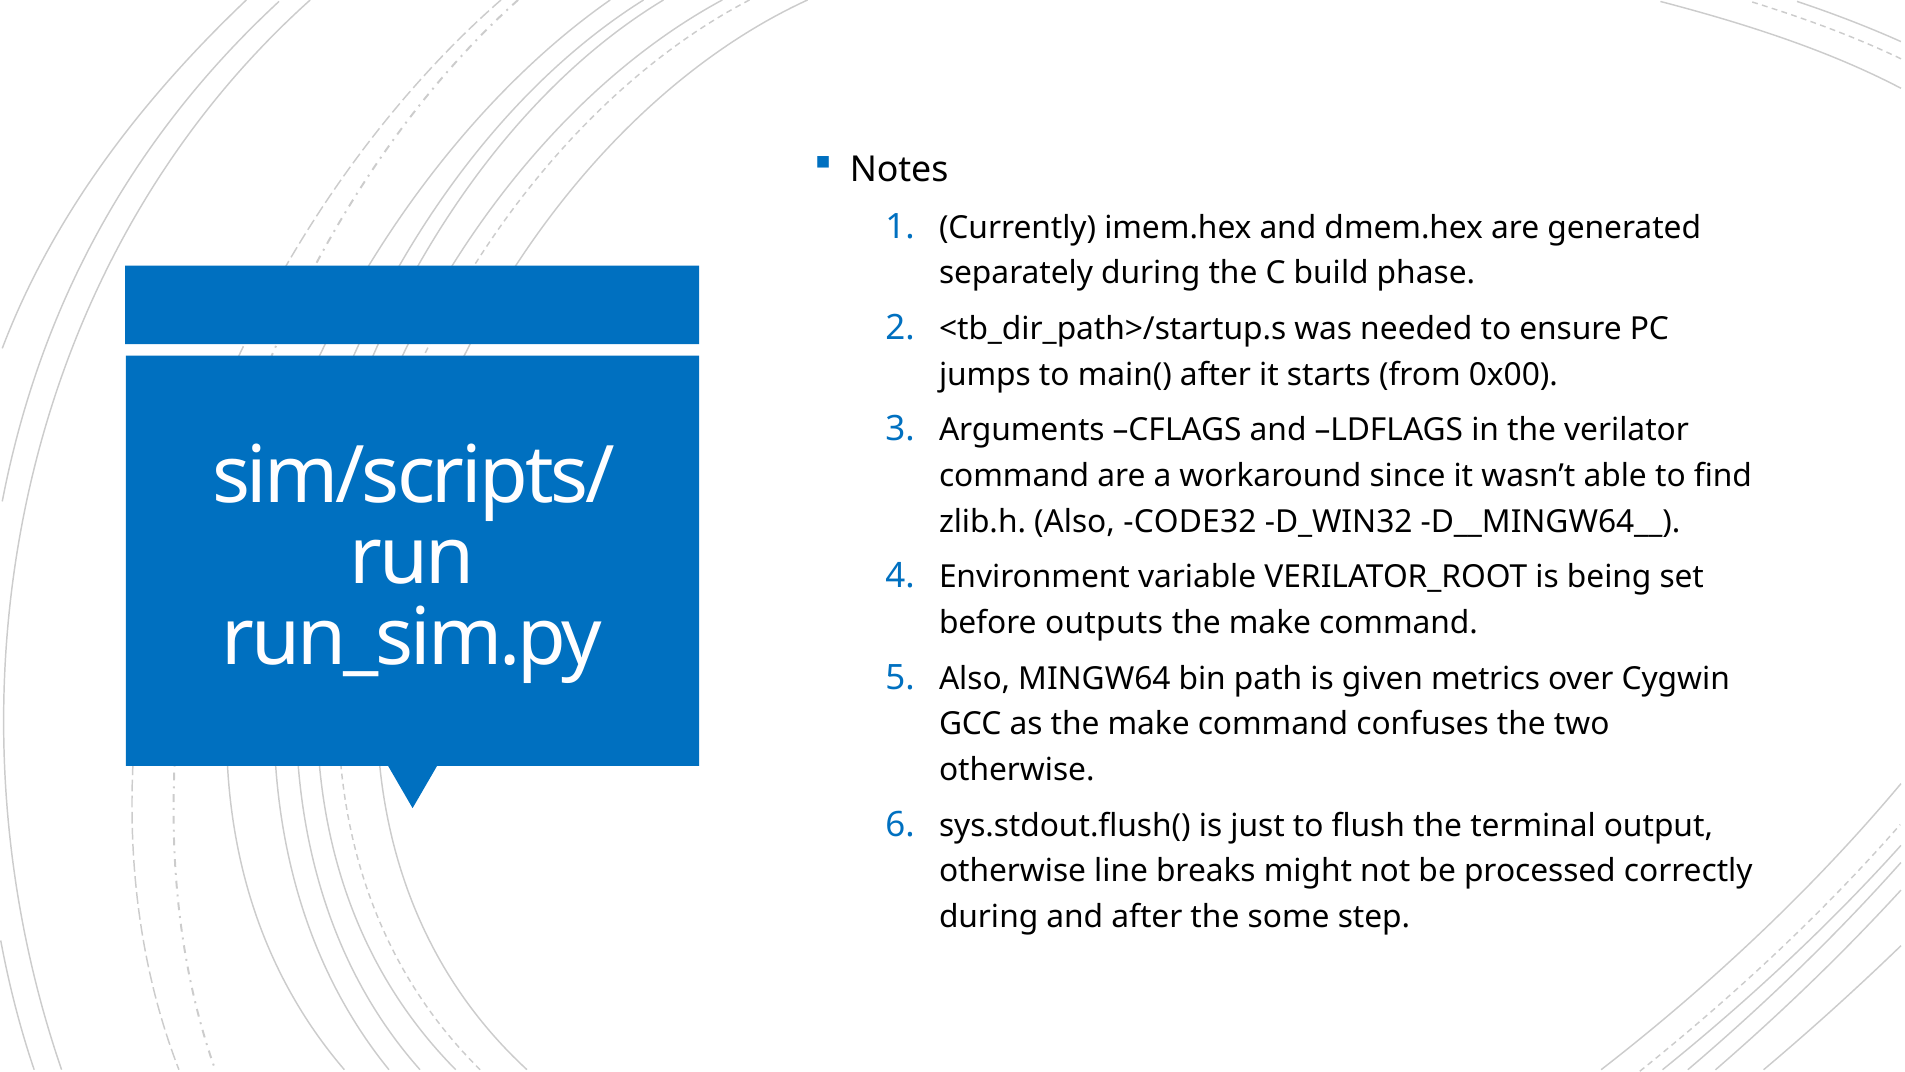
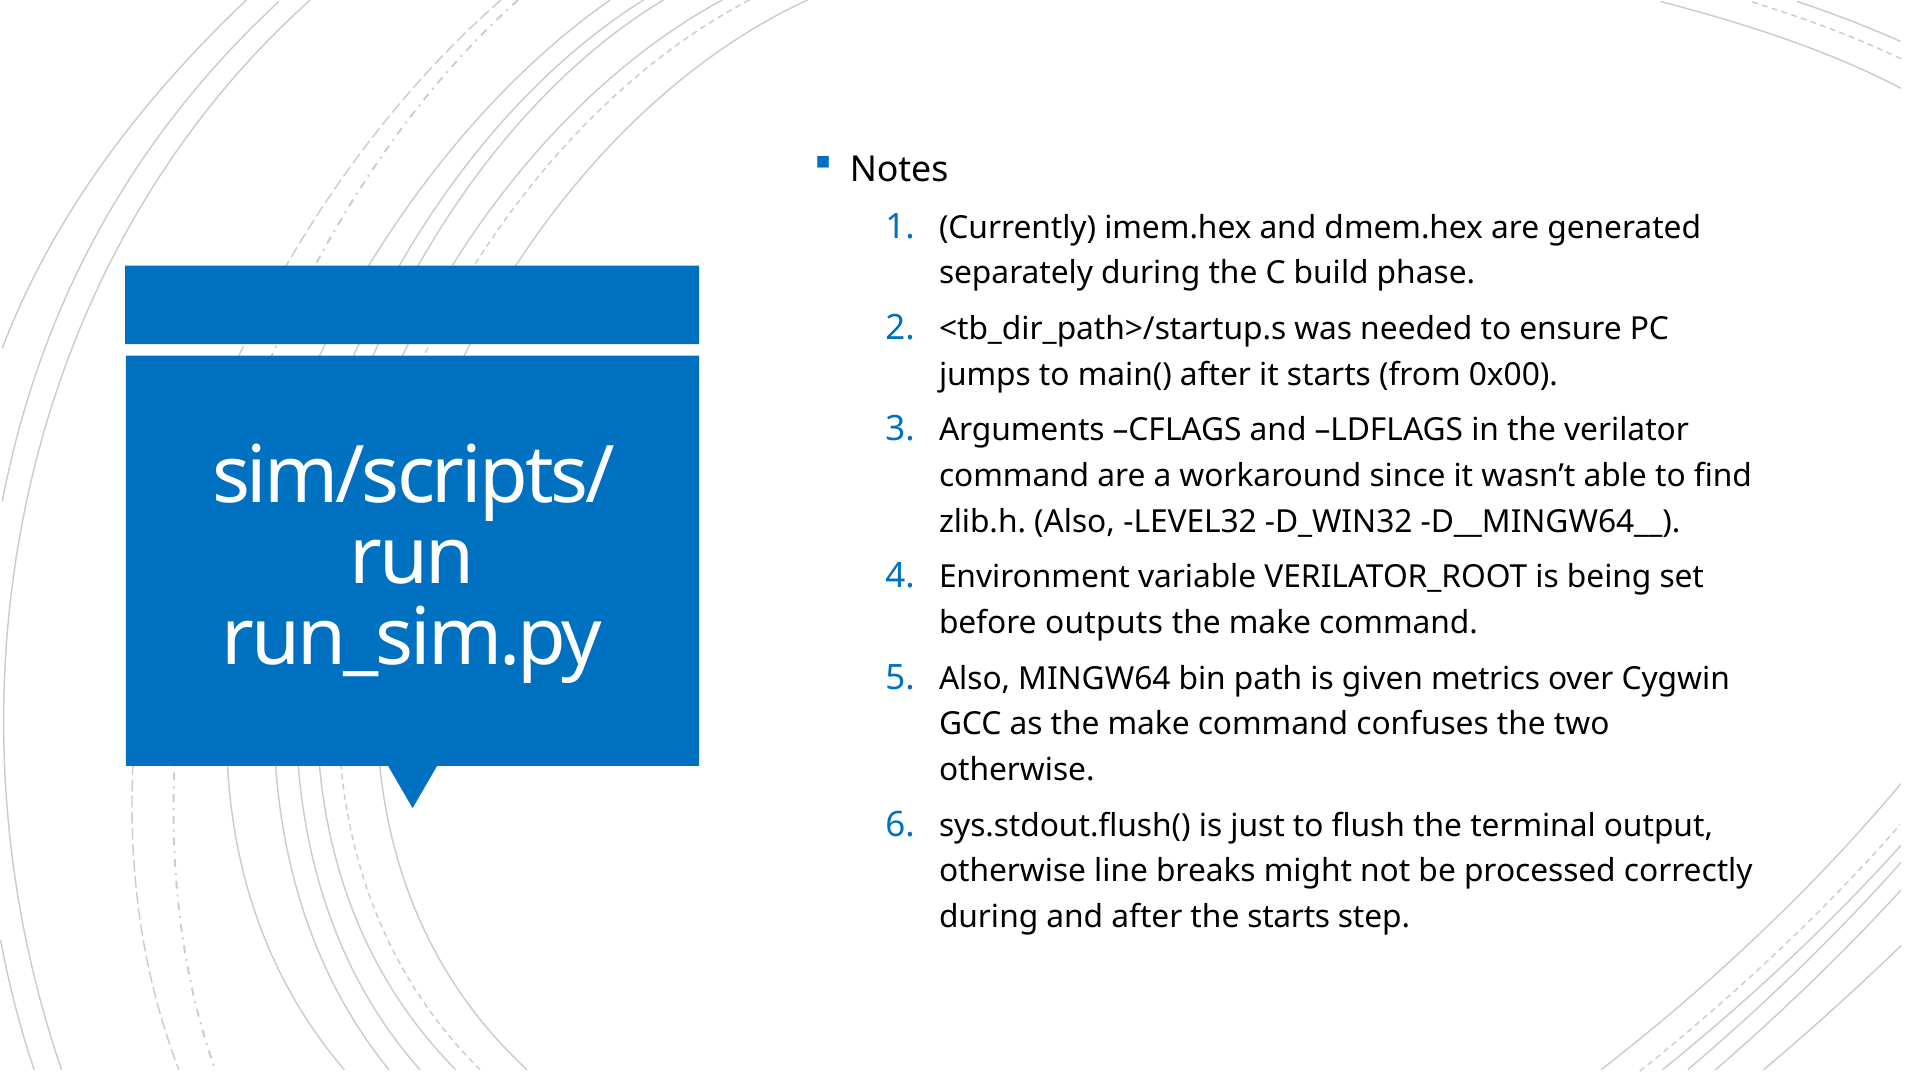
CODE32: CODE32 -> LEVEL32
the some: some -> starts
